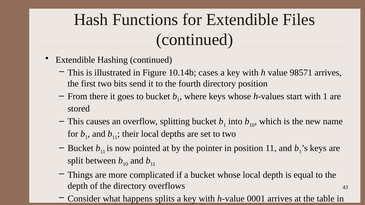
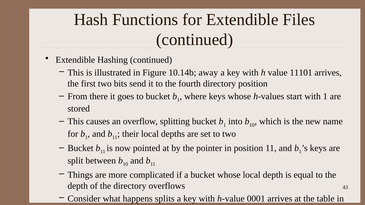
cases: cases -> away
98571: 98571 -> 11101
